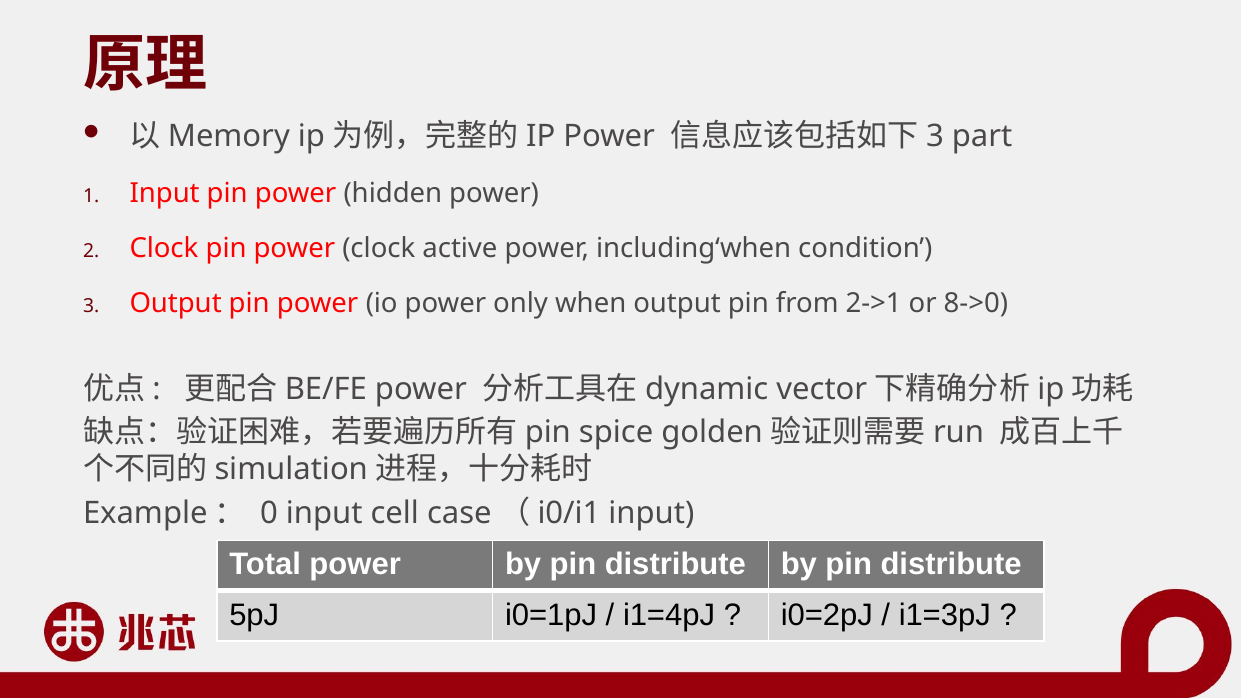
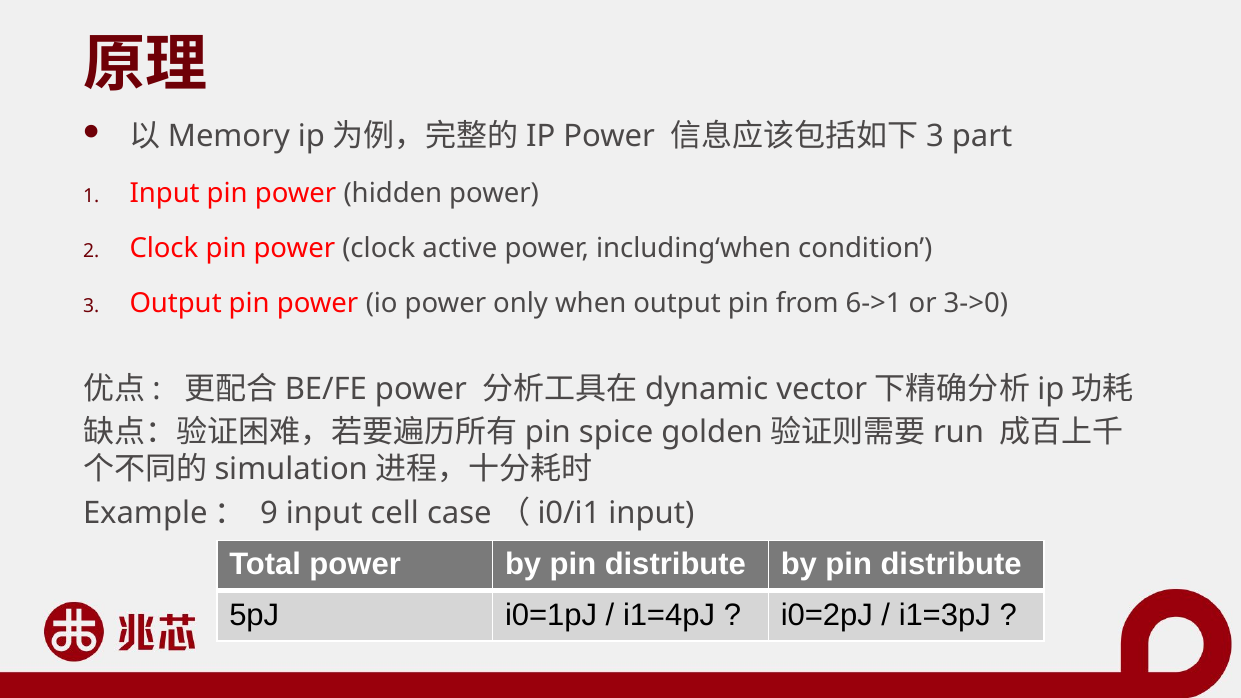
2->1: 2->1 -> 6->1
8->0: 8->0 -> 3->0
0: 0 -> 9
